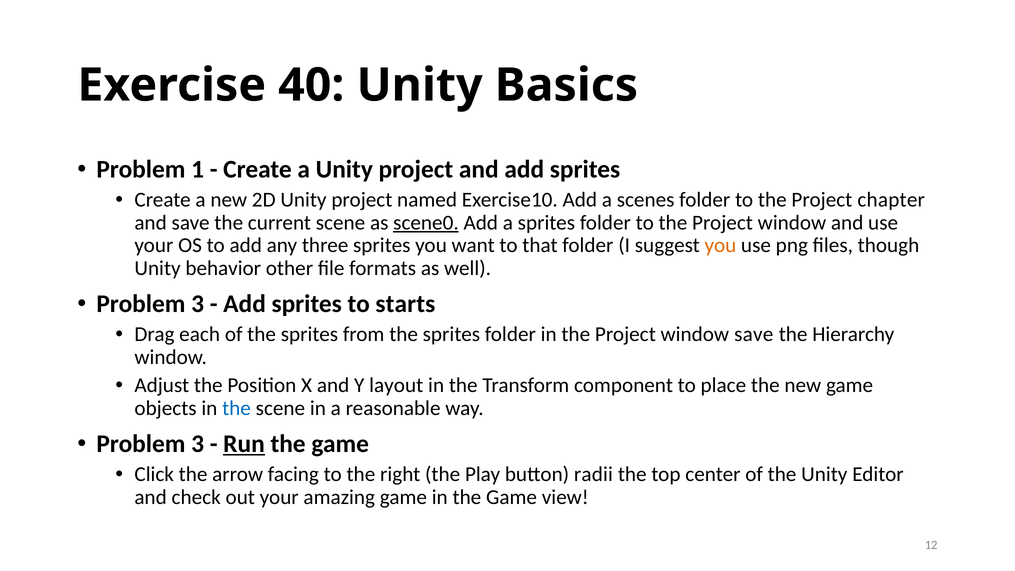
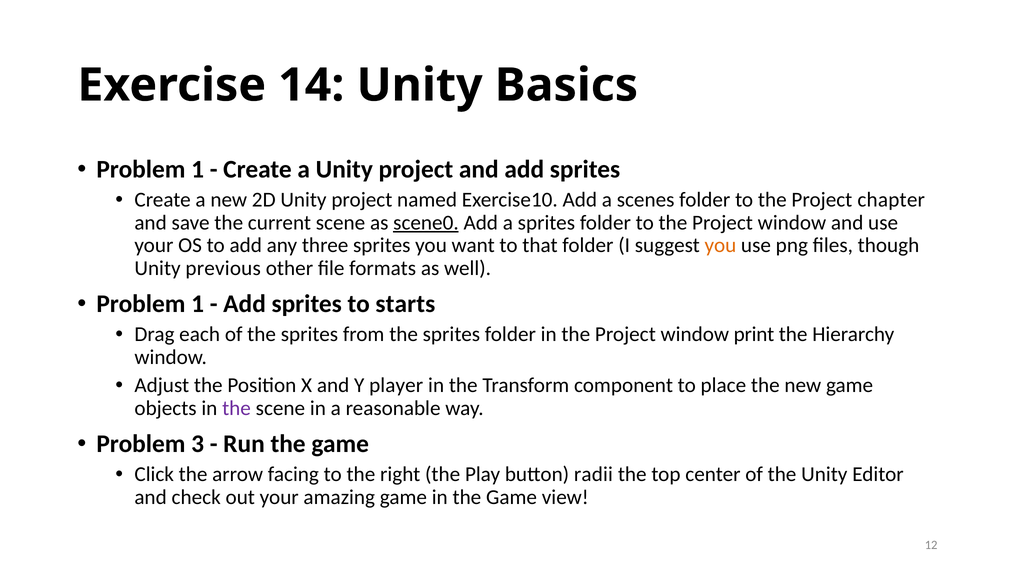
40: 40 -> 14
behavior: behavior -> previous
3 at (198, 304): 3 -> 1
window save: save -> print
layout: layout -> player
the at (237, 408) colour: blue -> purple
Run underline: present -> none
